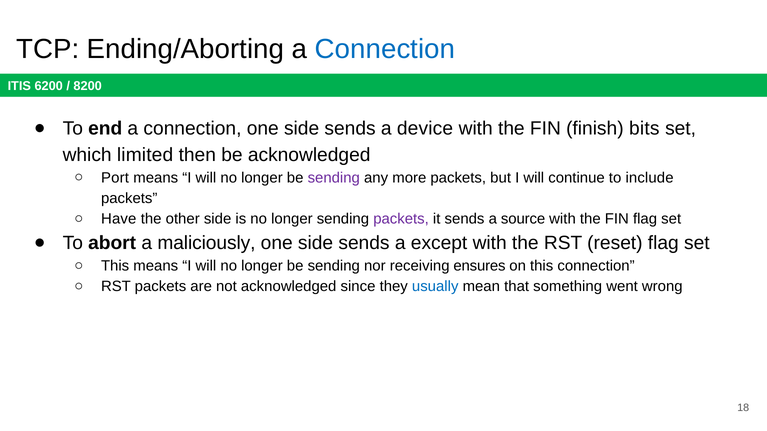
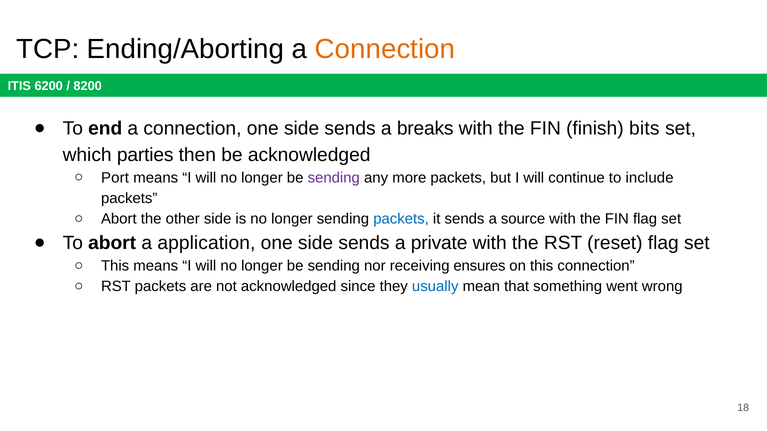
Connection at (385, 49) colour: blue -> orange
device: device -> breaks
limited: limited -> parties
Have at (119, 219): Have -> Abort
packets at (401, 219) colour: purple -> blue
maliciously: maliciously -> application
except: except -> private
